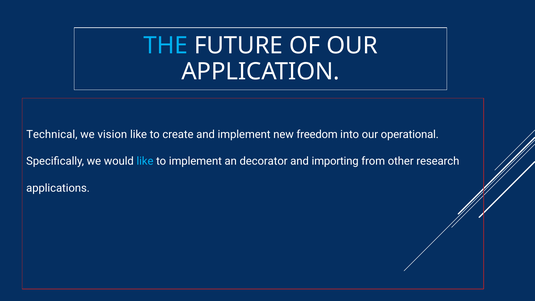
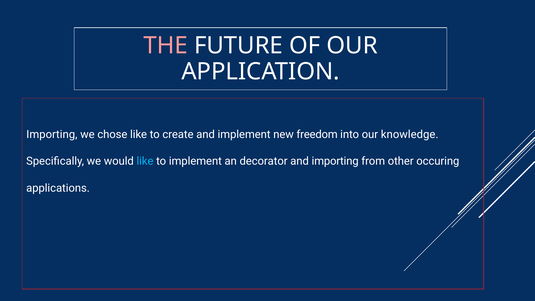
THE colour: light blue -> pink
Technical at (52, 134): Technical -> Importing
vision: vision -> chose
operational: operational -> knowledge
research: research -> occuring
